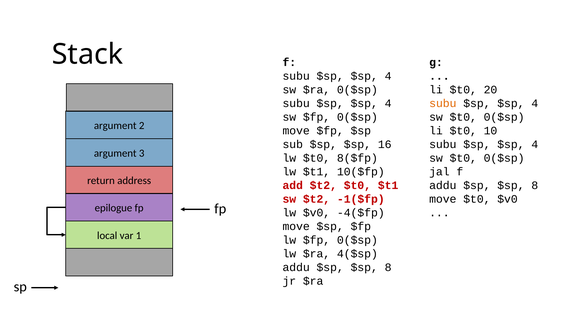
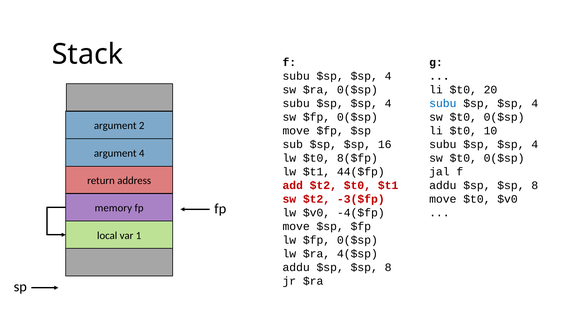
subu at (443, 103) colour: orange -> blue
argument 3: 3 -> 4
10($fp: 10($fp -> 44($fp
-1($fp: -1($fp -> -3($fp
epilogue: epilogue -> memory
